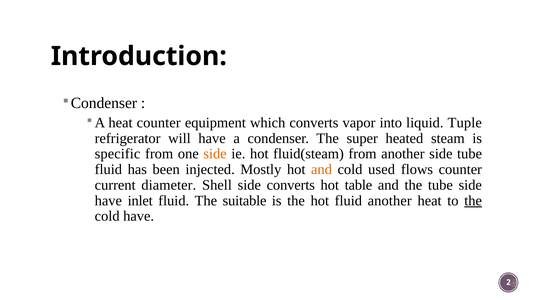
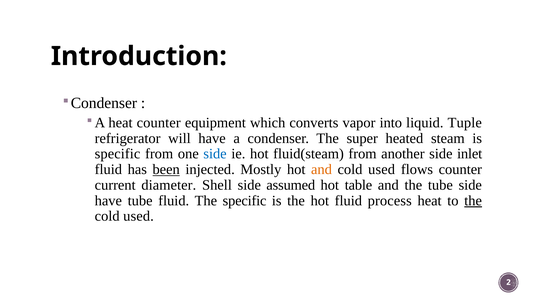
side at (215, 154) colour: orange -> blue
side tube: tube -> inlet
been underline: none -> present
side converts: converts -> assumed
have inlet: inlet -> tube
The suitable: suitable -> specific
fluid another: another -> process
have at (139, 216): have -> used
